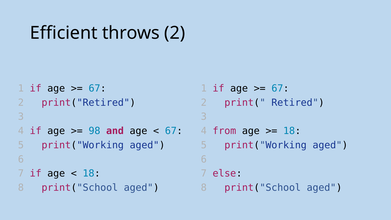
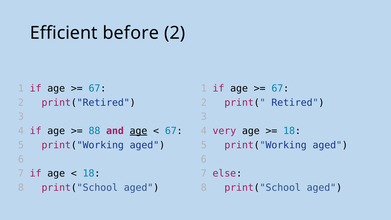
throws: throws -> before
98: 98 -> 88
age at (138, 131) underline: none -> present
from: from -> very
